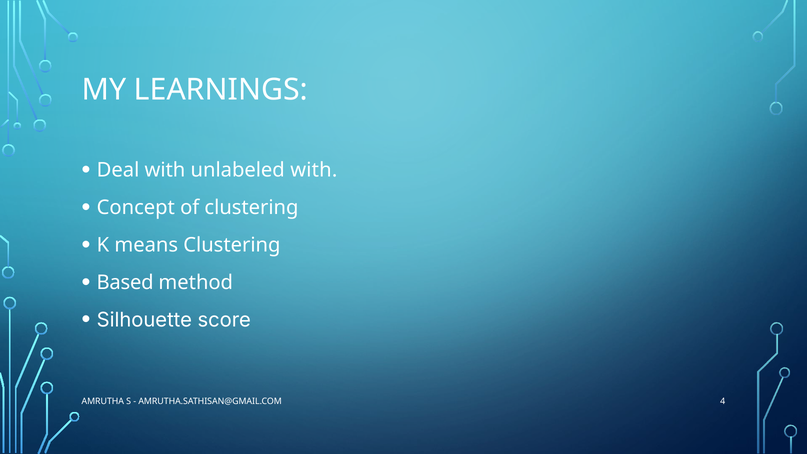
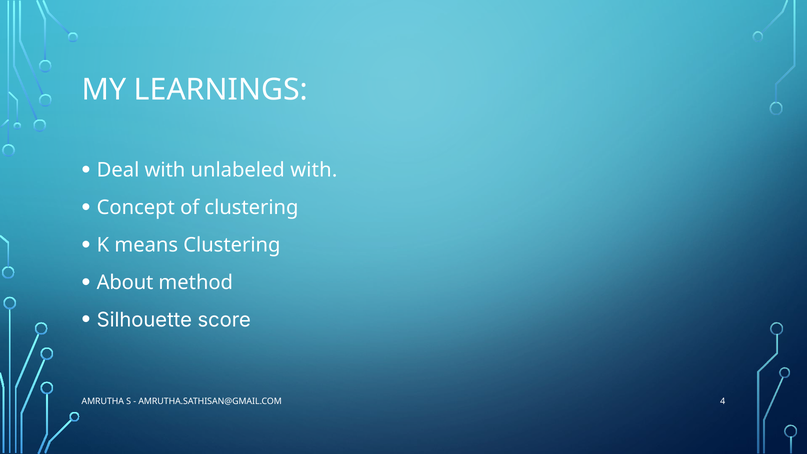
Based: Based -> About
